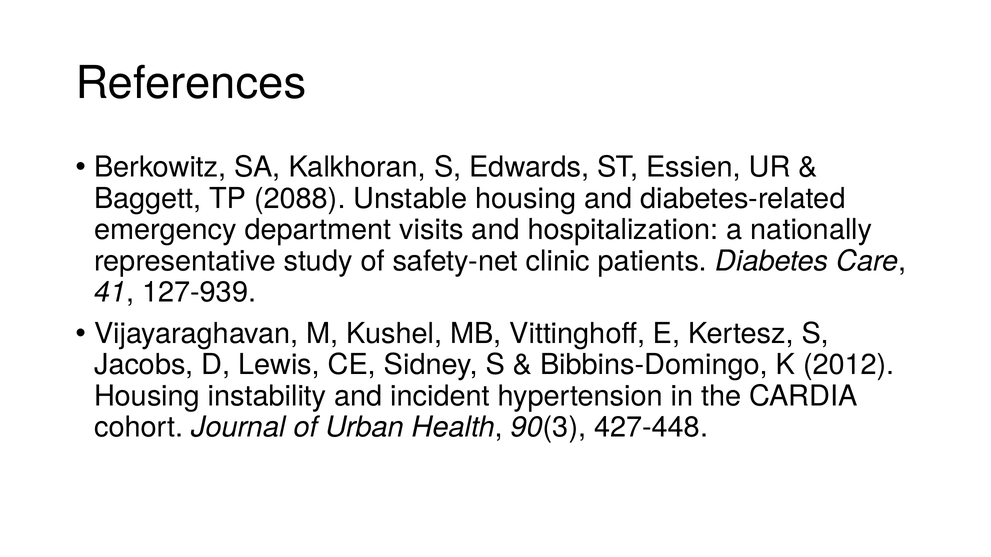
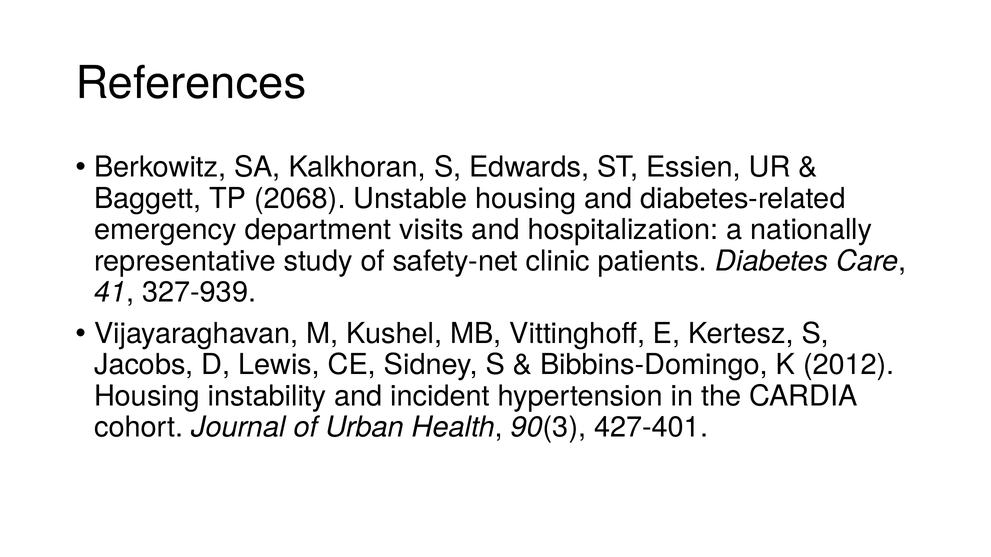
2088: 2088 -> 2068
127-939: 127-939 -> 327-939
427-448: 427-448 -> 427-401
